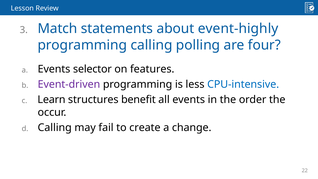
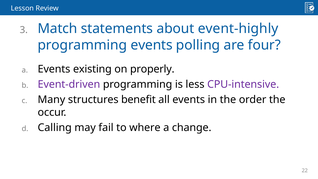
programming calling: calling -> events
selector: selector -> existing
features: features -> properly
CPU-intensive colour: blue -> purple
Learn: Learn -> Many
create: create -> where
